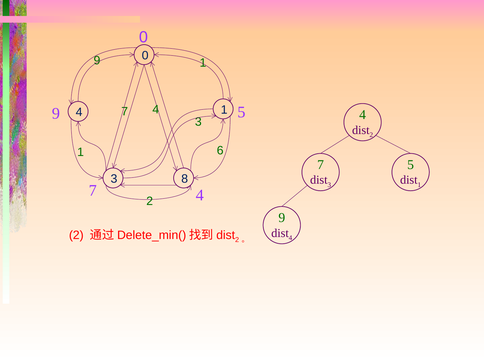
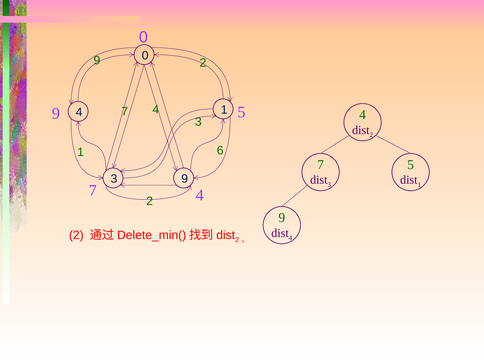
9 1: 1 -> 2
8 at (185, 179): 8 -> 9
